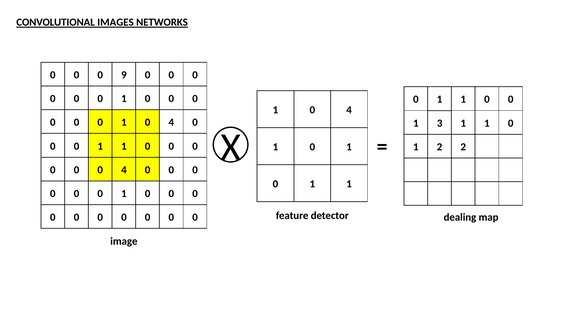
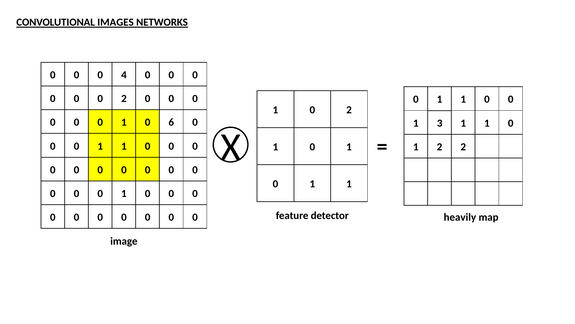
9: 9 -> 4
1 at (124, 98): 1 -> 2
4 at (349, 110): 4 -> 2
0 1 0 4: 4 -> 6
4 at (124, 170): 4 -> 0
dealing: dealing -> heavily
